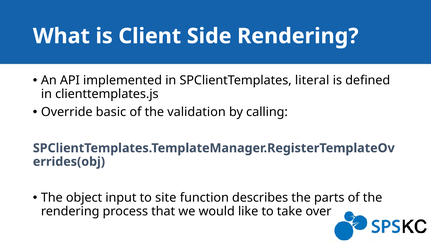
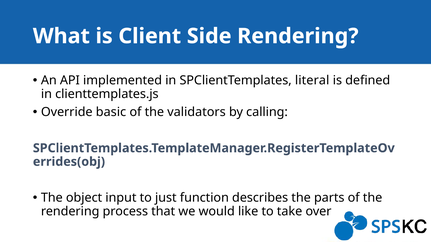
validation: validation -> validators
site: site -> just
